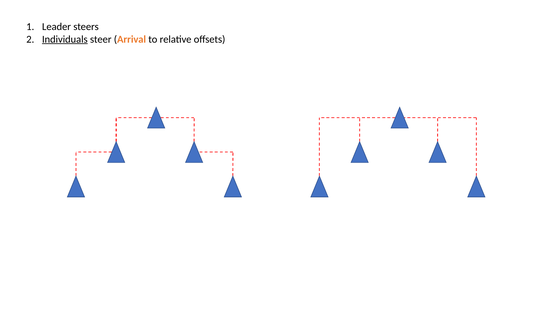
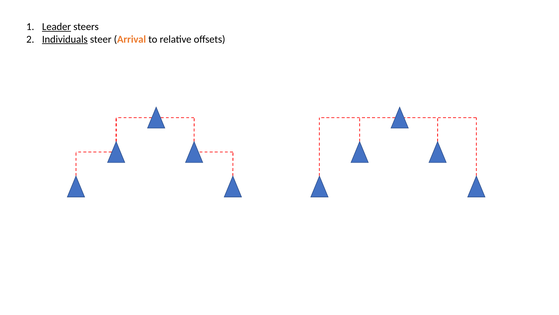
Leader underline: none -> present
